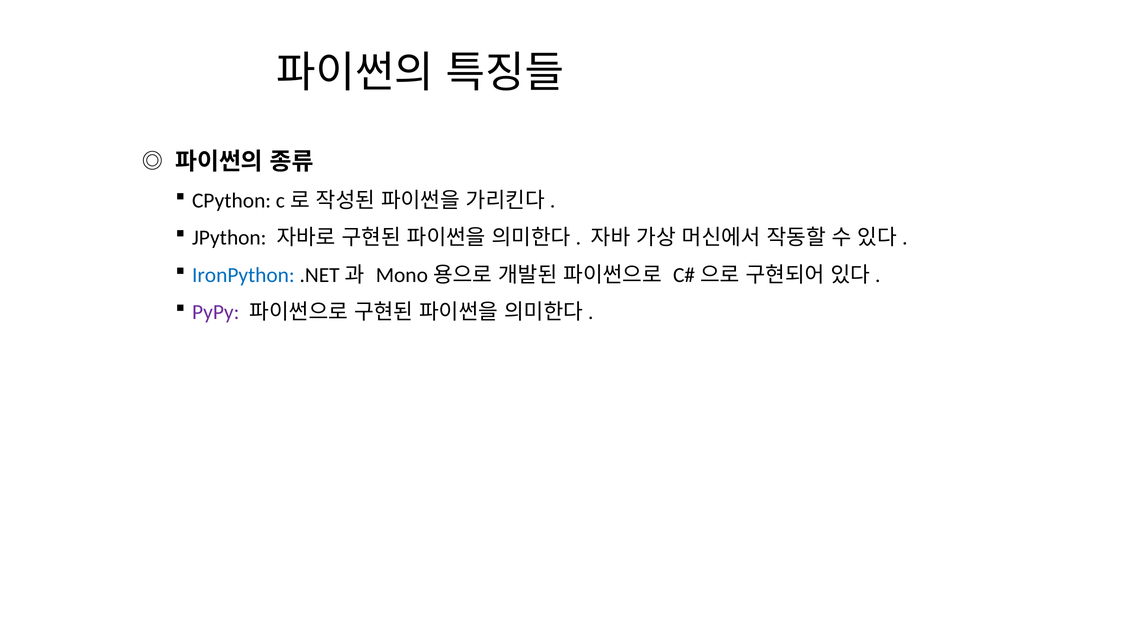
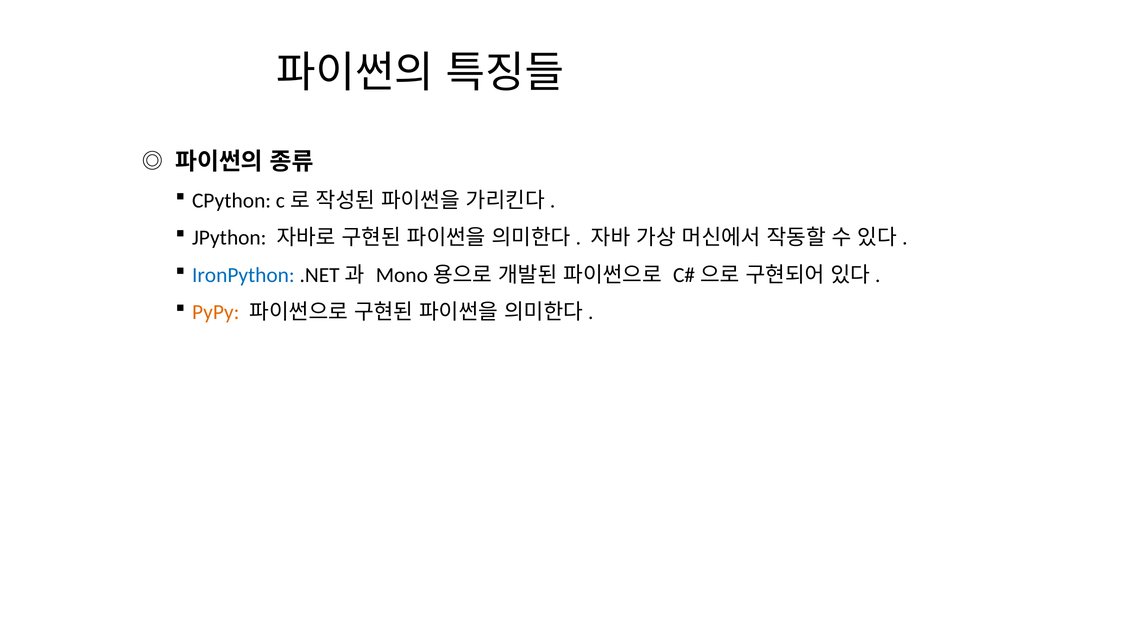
PyPy colour: purple -> orange
